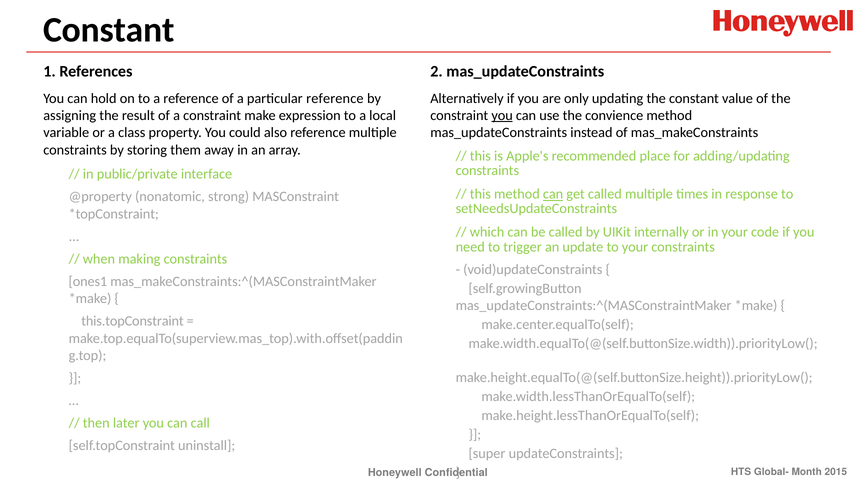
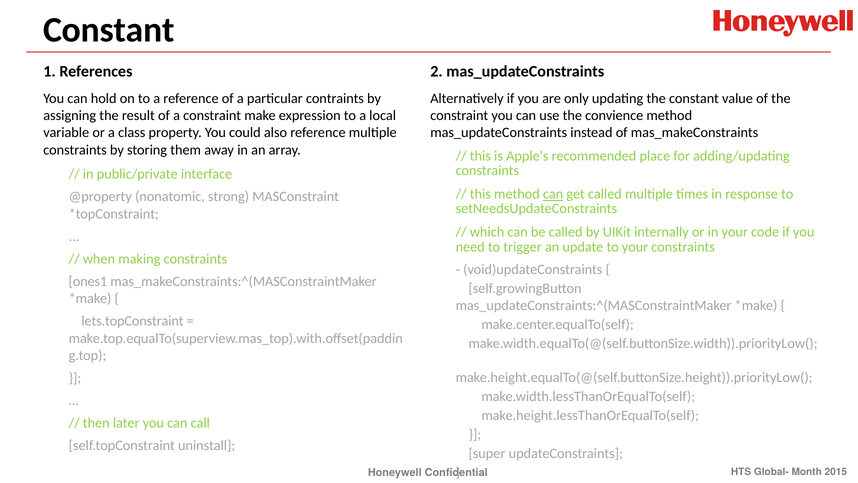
particular reference: reference -> contraints
you at (502, 115) underline: present -> none
this.topConstraint: this.topConstraint -> lets.topConstraint
